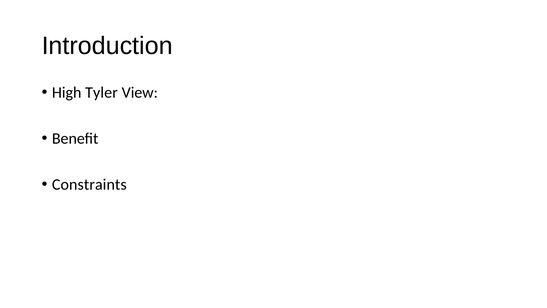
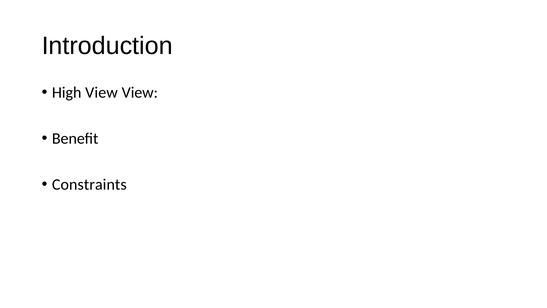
High Tyler: Tyler -> View
